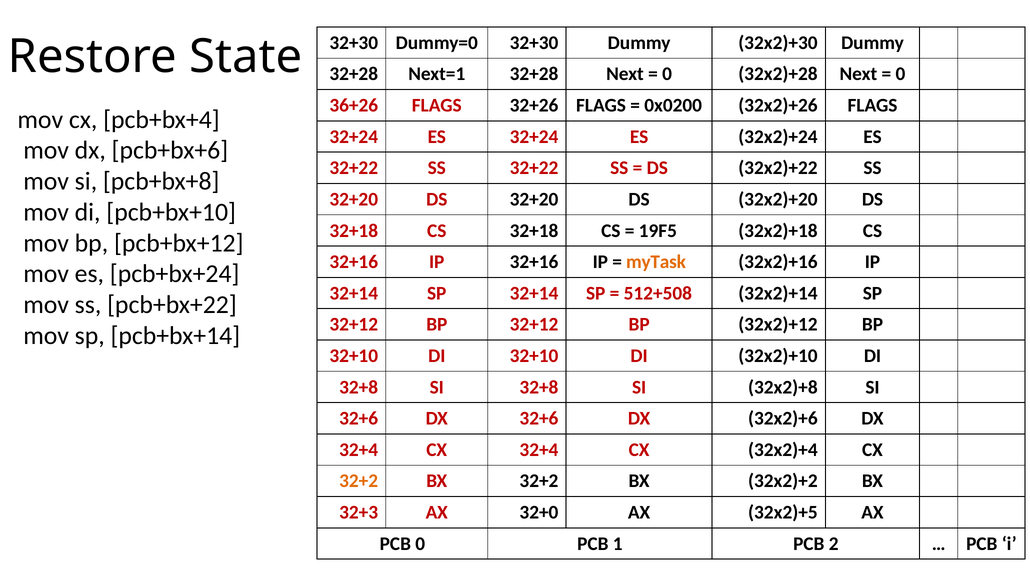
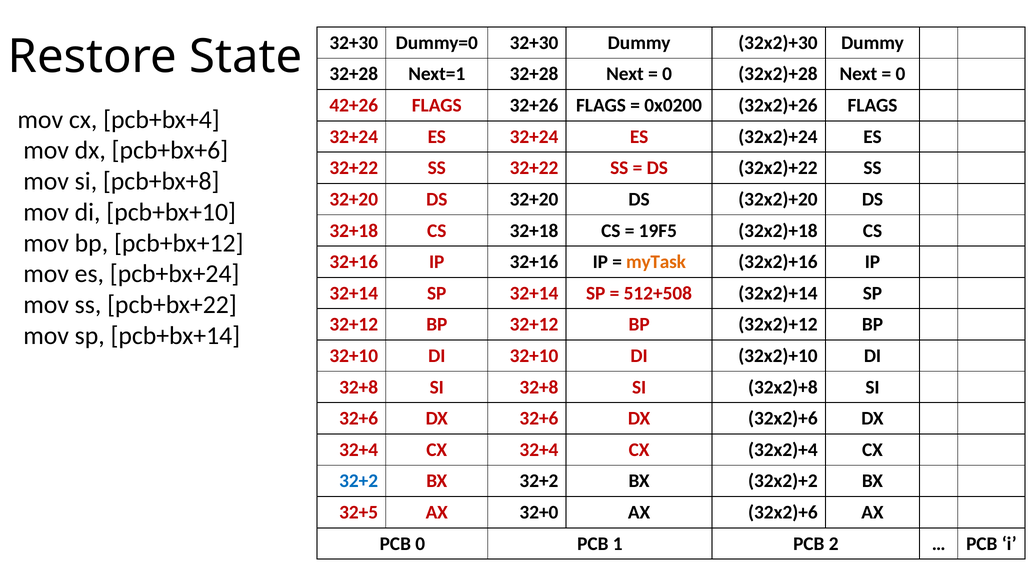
36+26: 36+26 -> 42+26
32+2 at (359, 481) colour: orange -> blue
32+3: 32+3 -> 32+5
AX 32x2)+5: 32x2)+5 -> 32x2)+6
